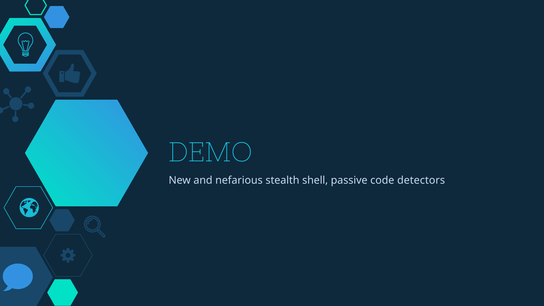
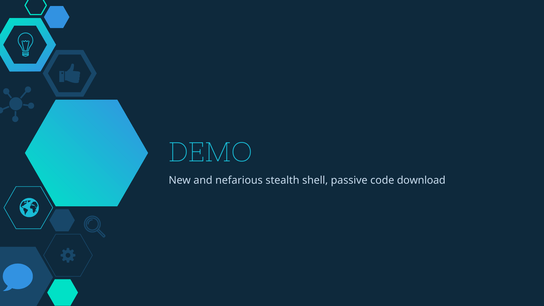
detectors: detectors -> download
